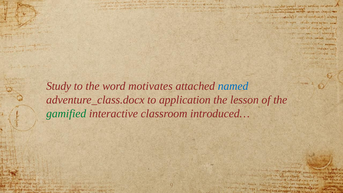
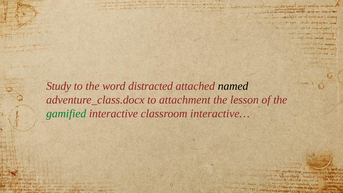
motivates: motivates -> distracted
named colour: blue -> black
application: application -> attachment
introduced…: introduced… -> interactive…
